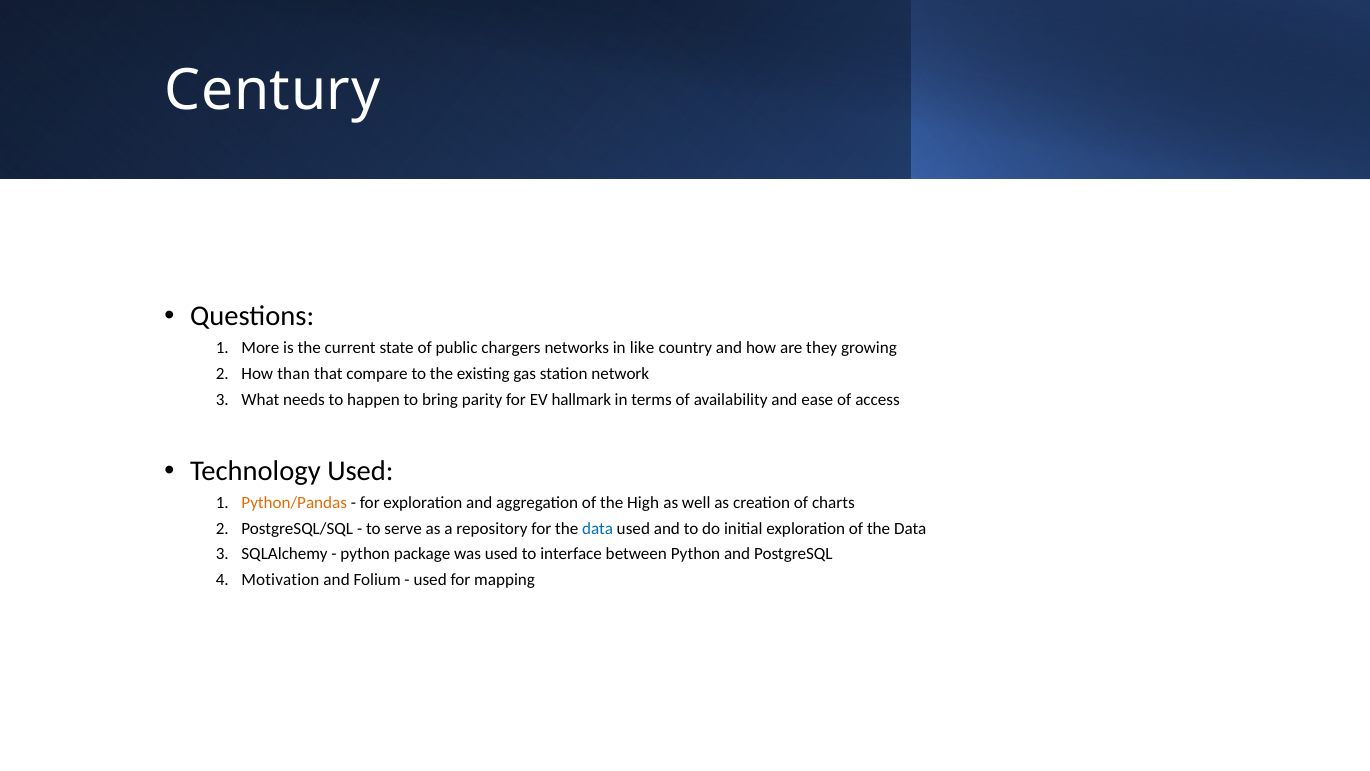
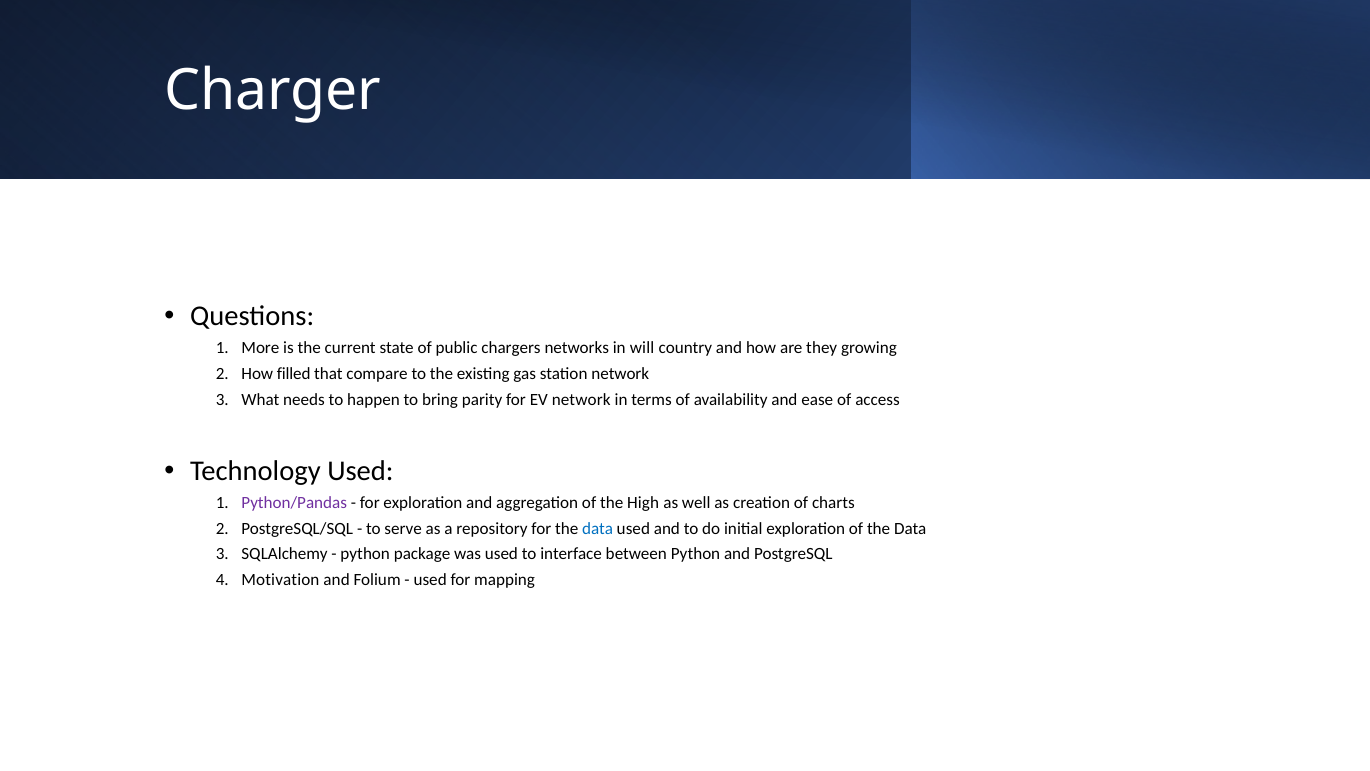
Century: Century -> Charger
like: like -> will
than: than -> filled
EV hallmark: hallmark -> network
Python/Pandas colour: orange -> purple
